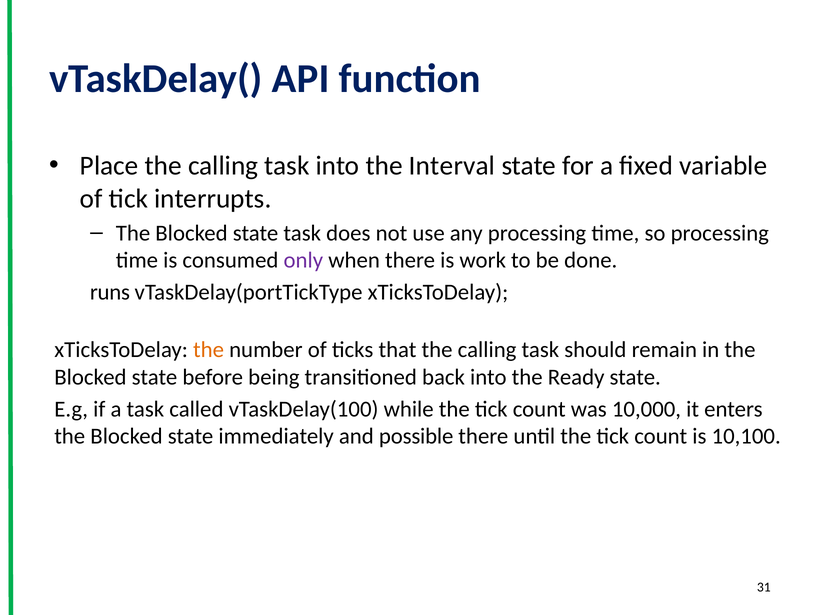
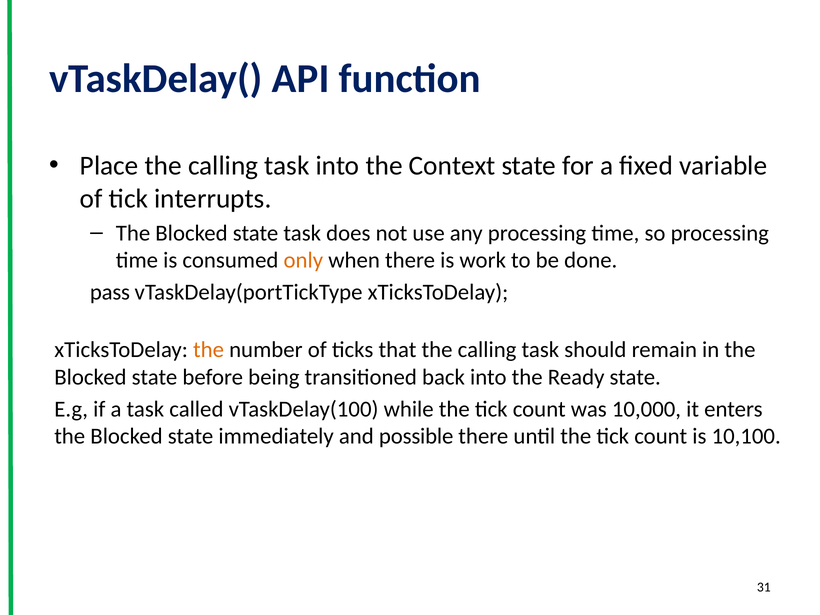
Interval: Interval -> Context
only colour: purple -> orange
runs: runs -> pass
